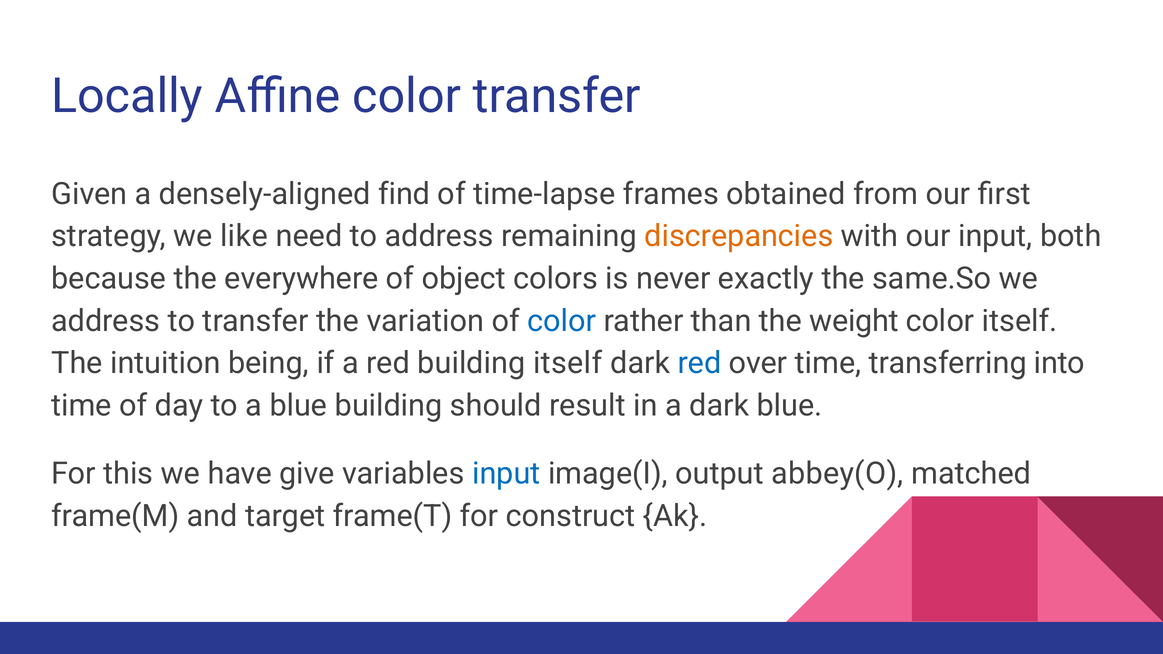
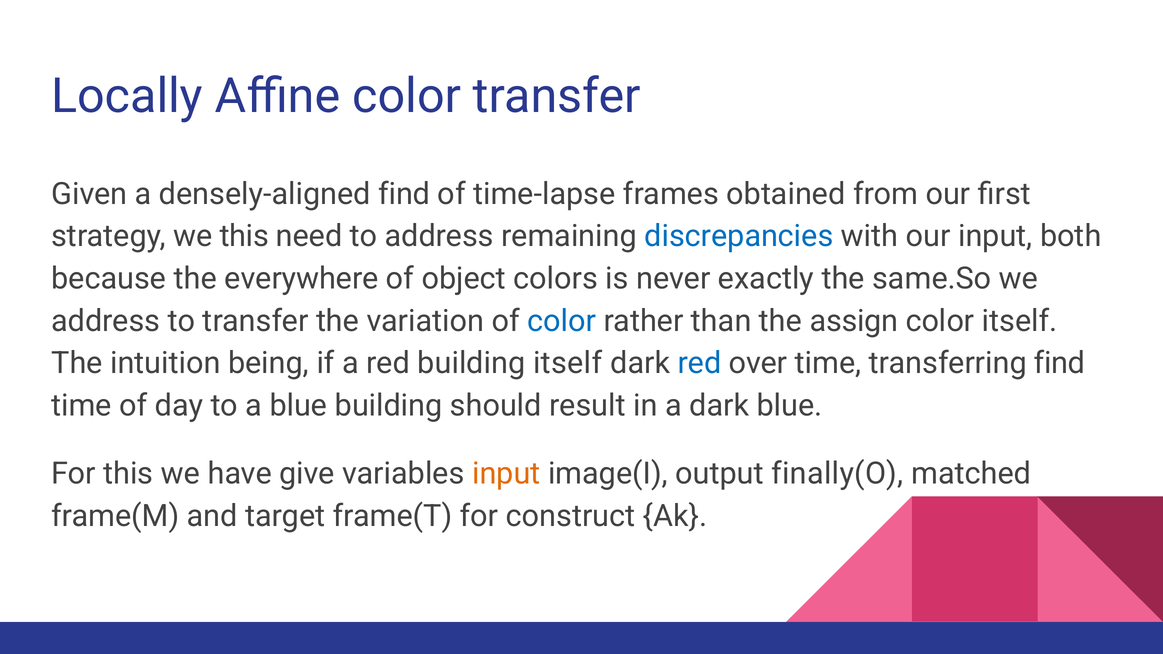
we like: like -> this
discrepancies colour: orange -> blue
weight: weight -> assign
transferring into: into -> find
input at (506, 474) colour: blue -> orange
abbey(O: abbey(O -> finally(O
